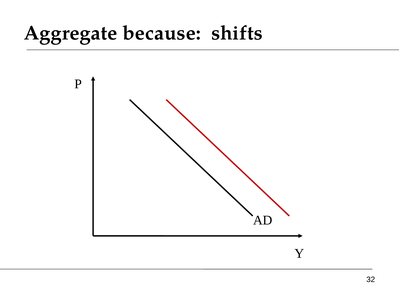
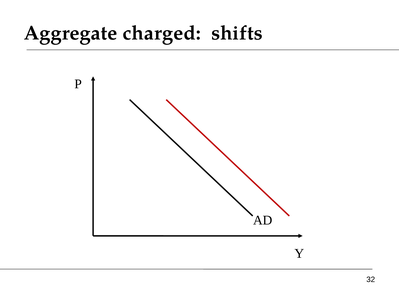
because: because -> charged
